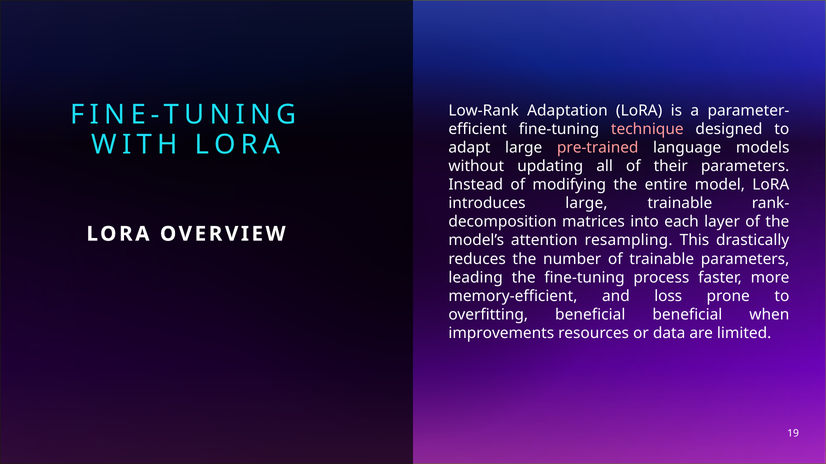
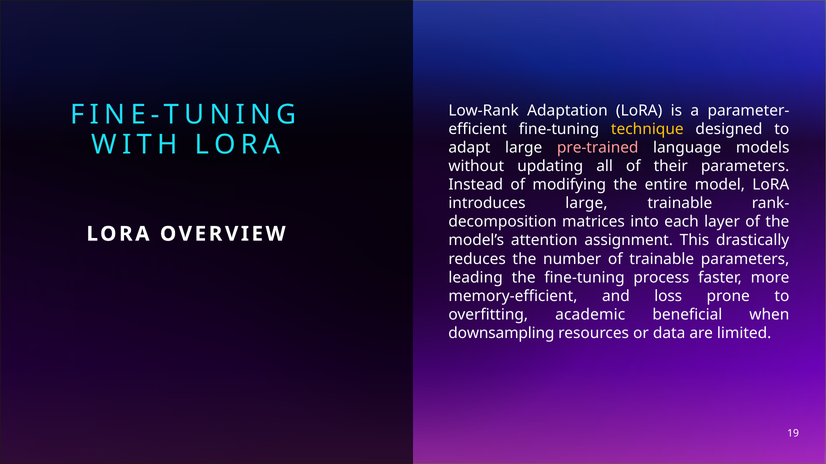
technique colour: pink -> yellow
resampling: resampling -> assignment
overfitting beneficial: beneficial -> academic
improvements: improvements -> downsampling
